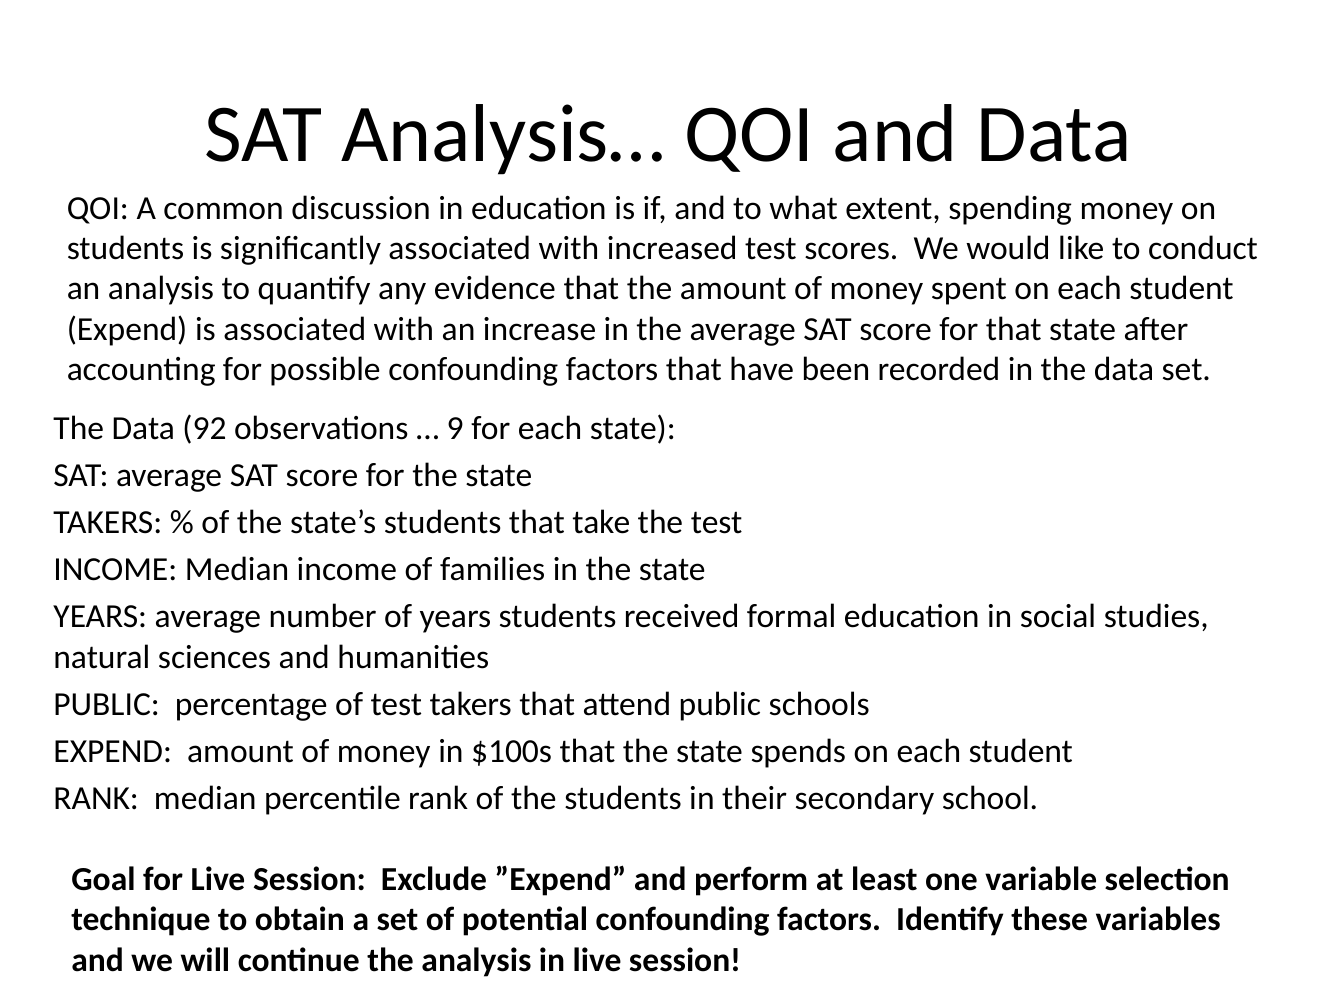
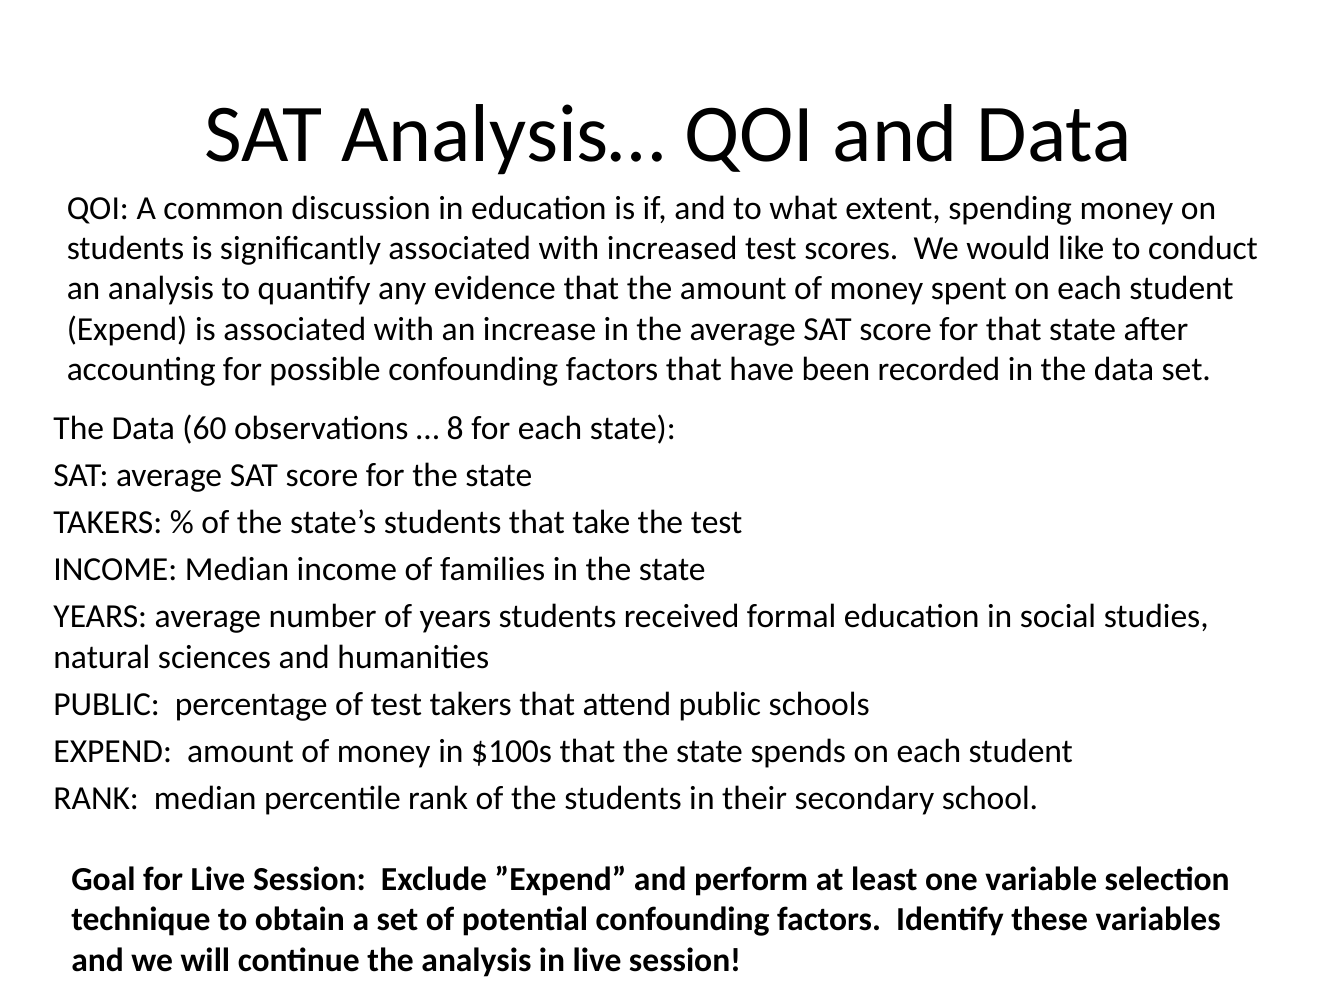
92: 92 -> 60
9: 9 -> 8
